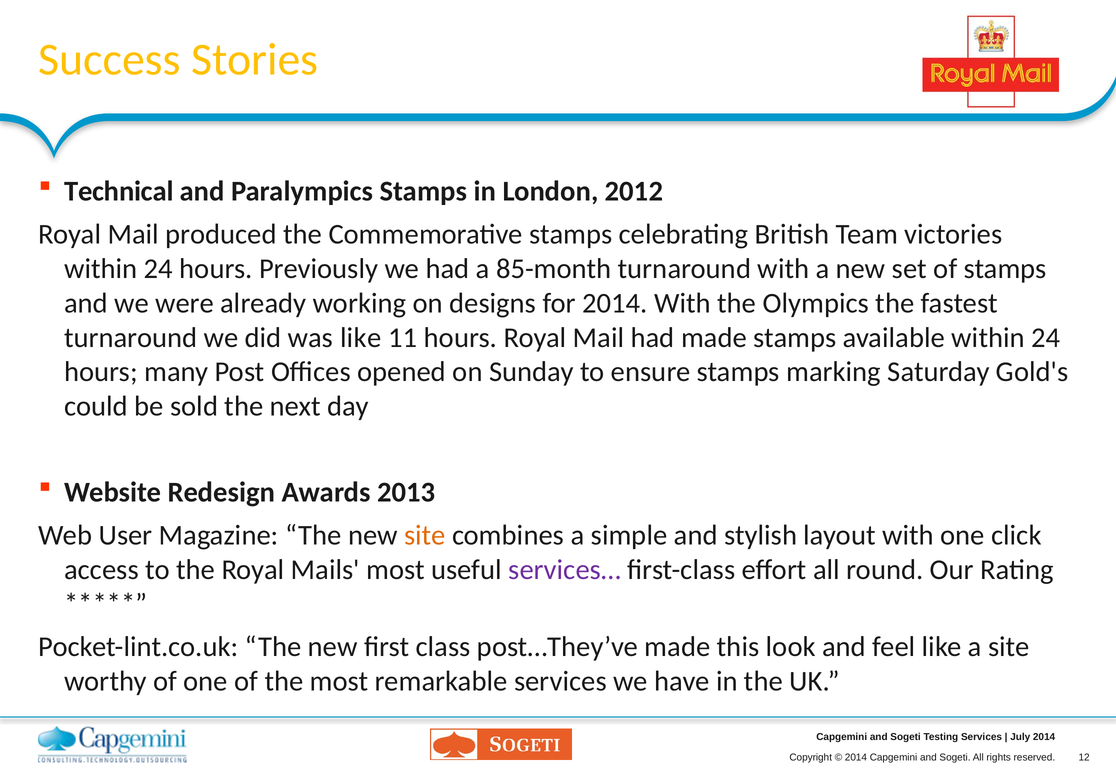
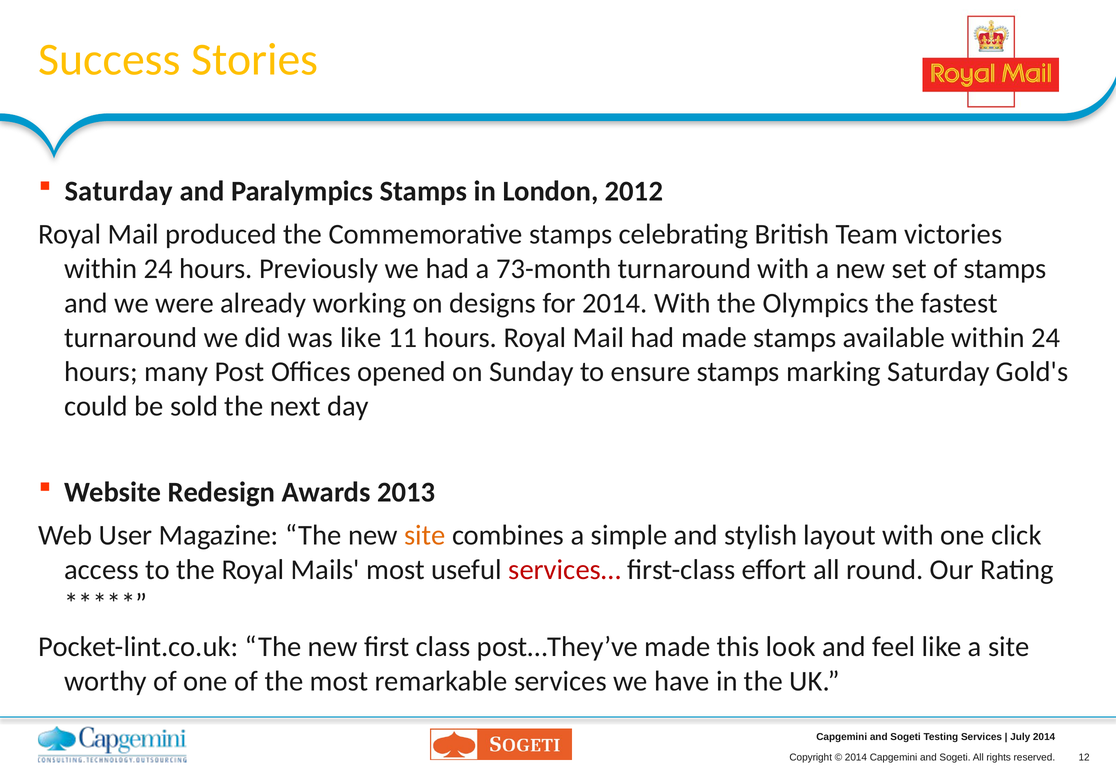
Technical at (119, 191): Technical -> Saturday
85-month: 85-month -> 73-month
services… colour: purple -> red
